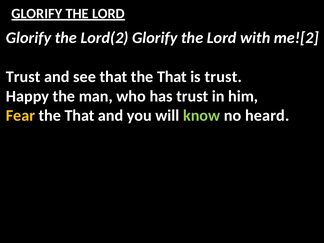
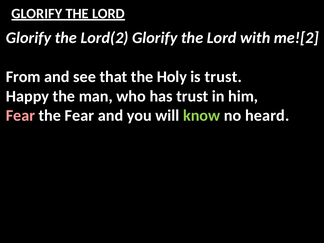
Trust at (23, 77): Trust -> From
that the That: That -> Holy
Fear at (20, 116) colour: yellow -> pink
That at (80, 116): That -> Fear
